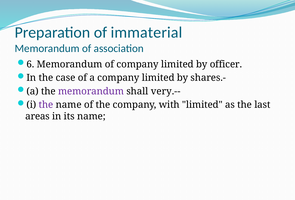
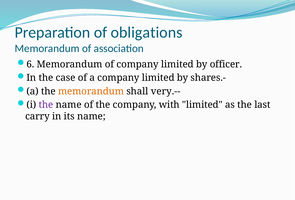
immaterial: immaterial -> obligations
memorandum at (91, 91) colour: purple -> orange
areas: areas -> carry
